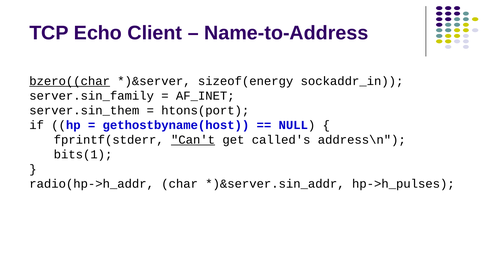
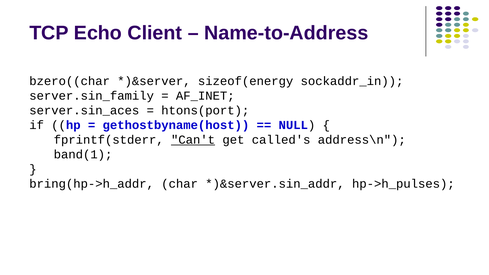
bzero((char underline: present -> none
server.sin_them: server.sin_them -> server.sin_aces
bits(1: bits(1 -> band(1
radio(hp->h_addr: radio(hp->h_addr -> bring(hp->h_addr
